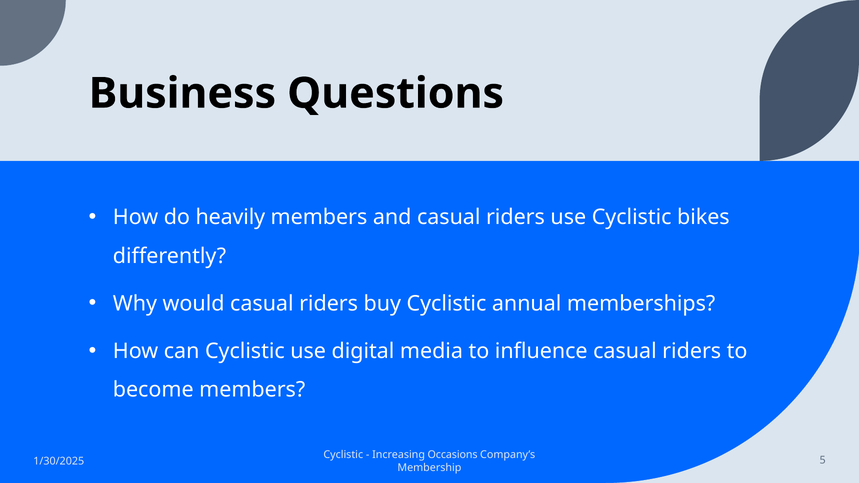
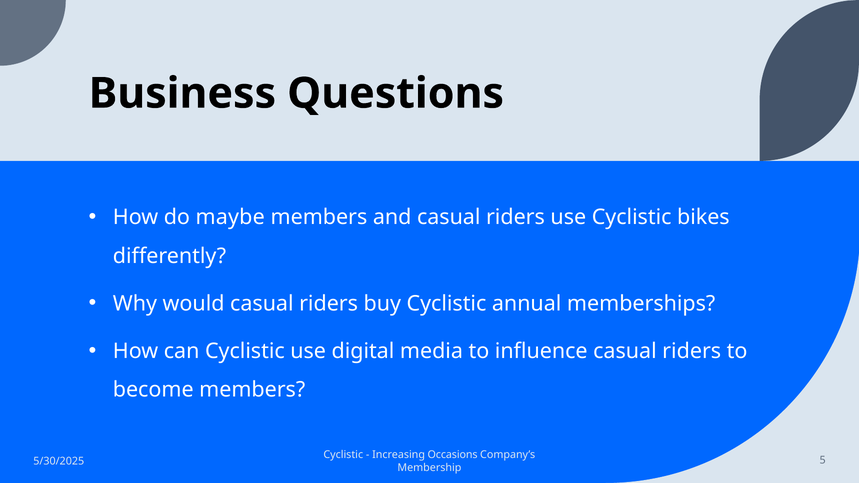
heavily: heavily -> maybe
1/30/2025: 1/30/2025 -> 5/30/2025
